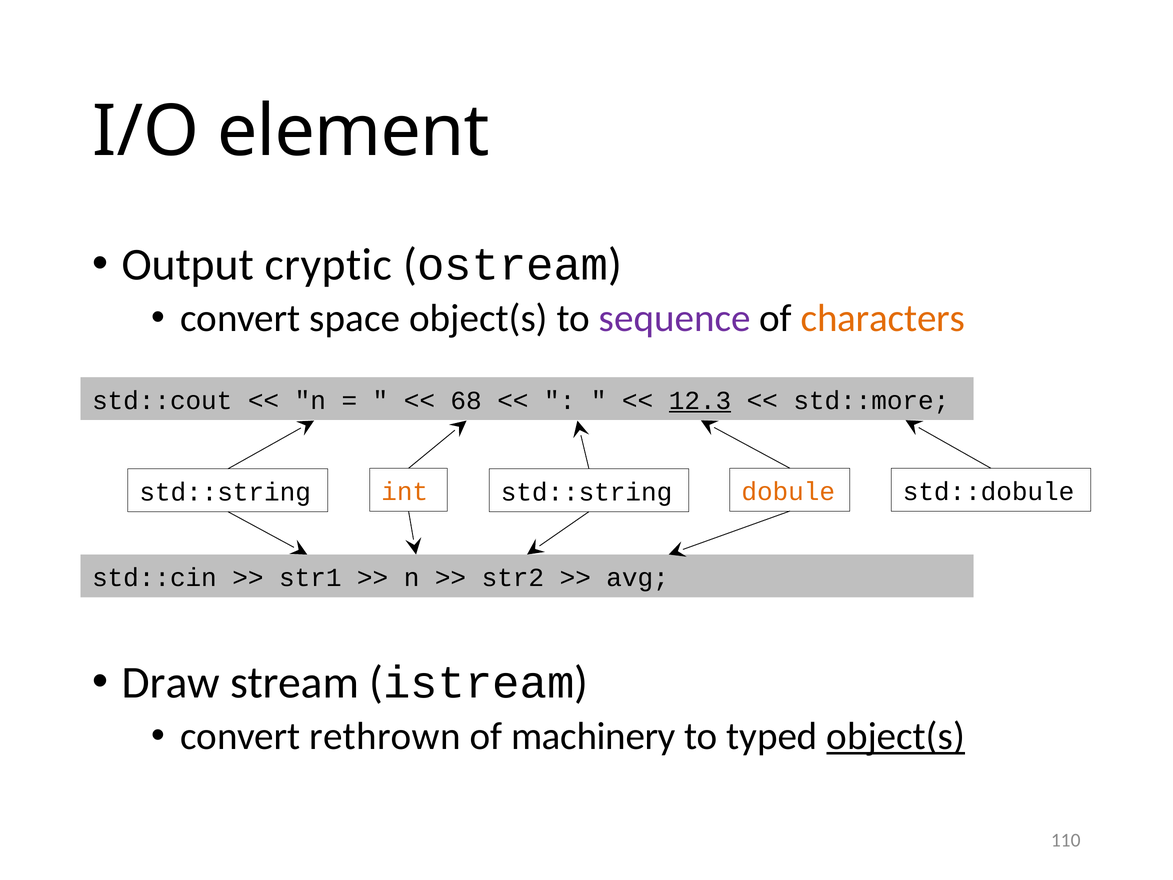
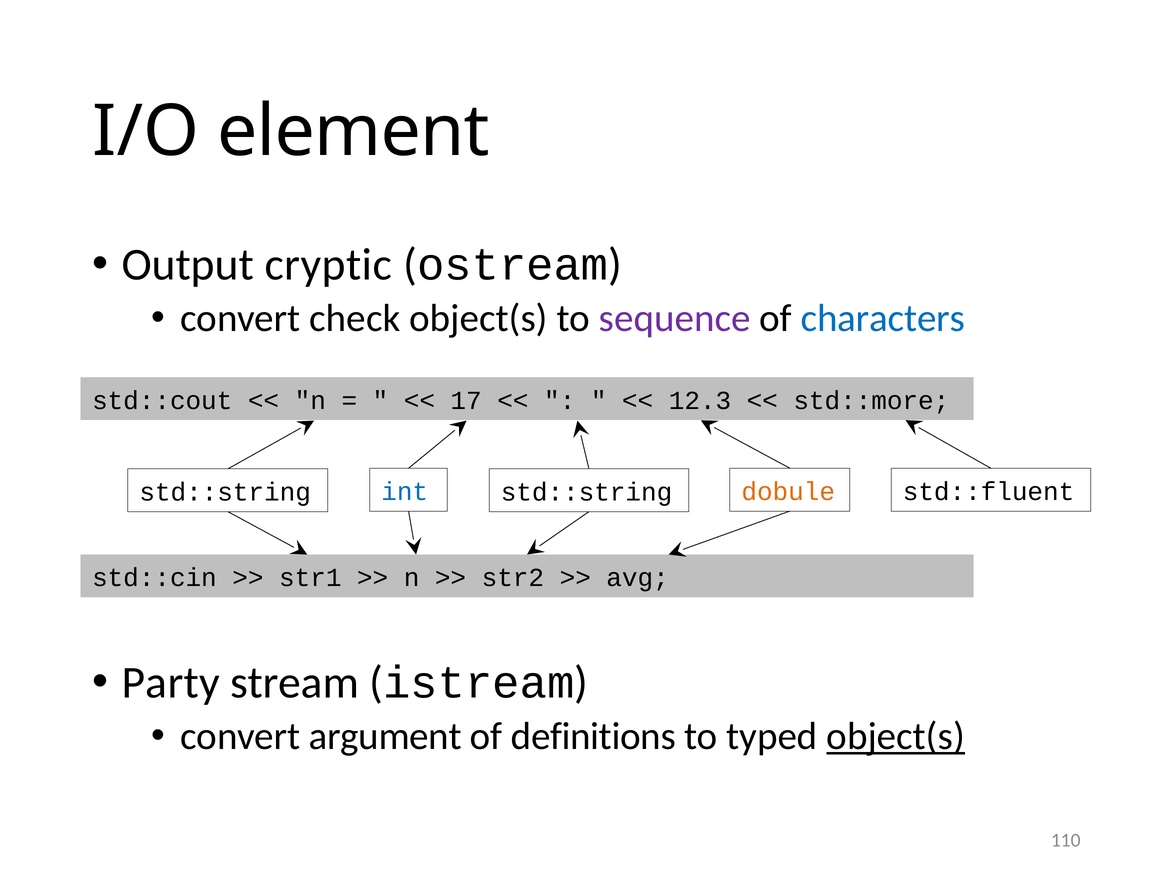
space: space -> check
characters colour: orange -> blue
68: 68 -> 17
12.3 underline: present -> none
std::dobule: std::dobule -> std::fluent
int colour: orange -> blue
Draw: Draw -> Party
rethrown: rethrown -> argument
machinery: machinery -> definitions
